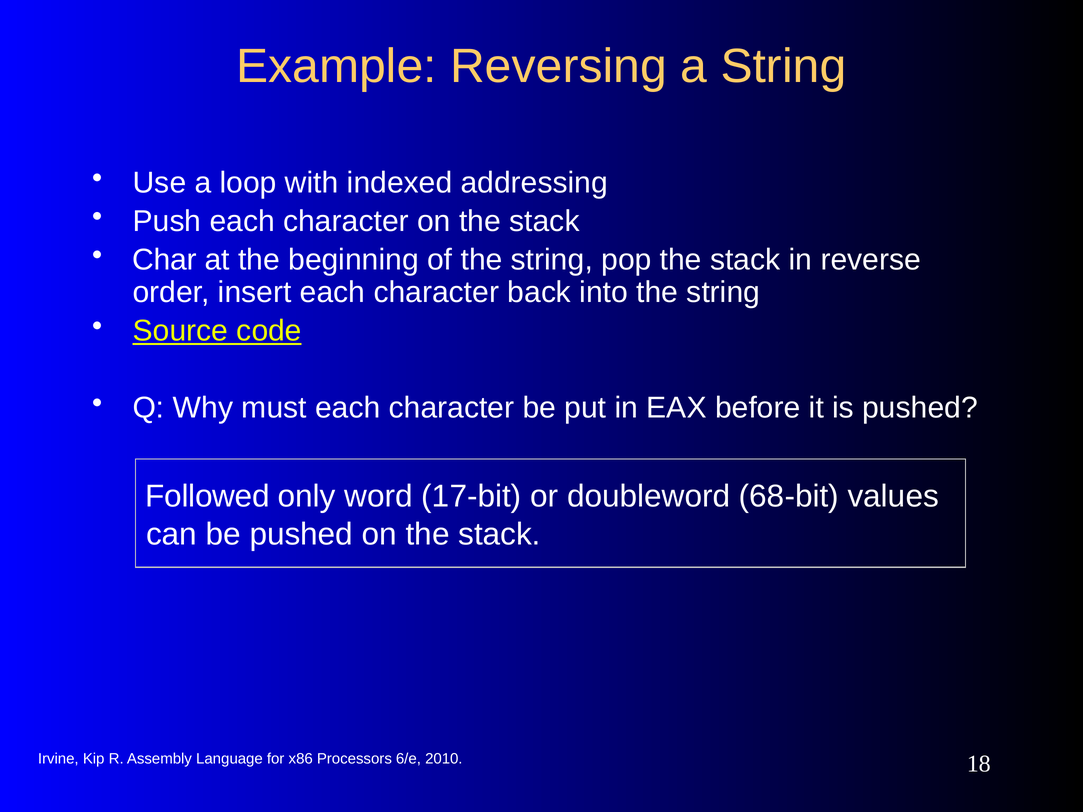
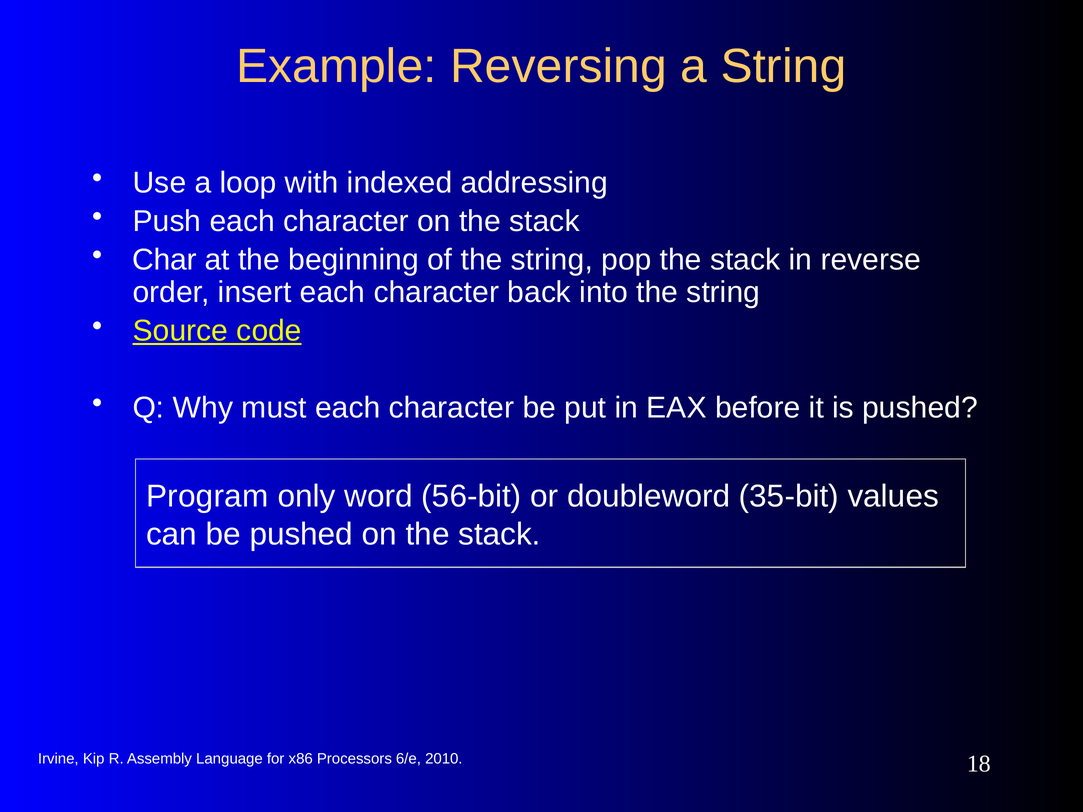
Followed: Followed -> Program
17-bit: 17-bit -> 56-bit
68-bit: 68-bit -> 35-bit
